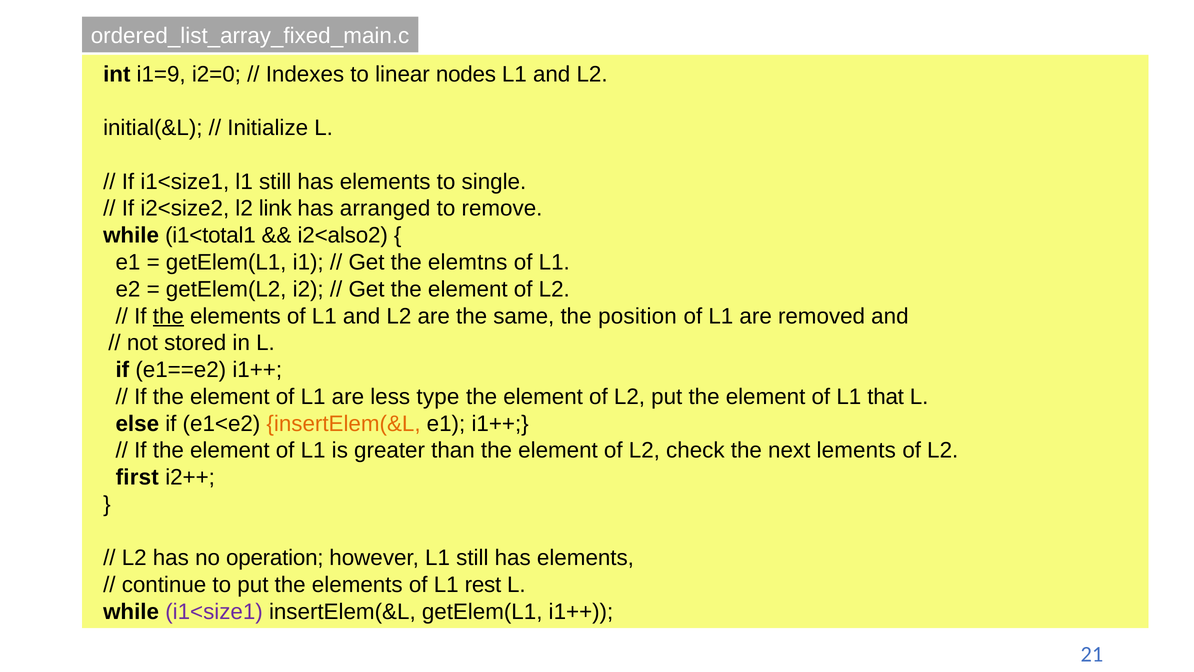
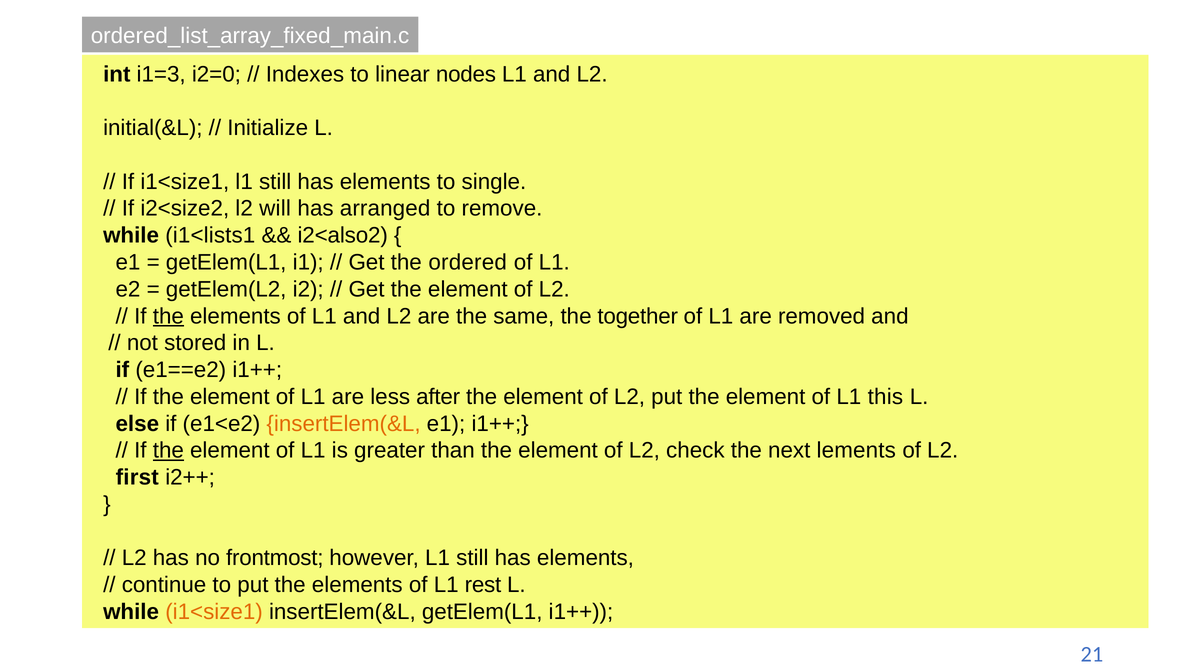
i1=9: i1=9 -> i1=3
link: link -> will
i1<total1: i1<total1 -> i1<lists1
elemtns: elemtns -> ordered
position: position -> together
type: type -> after
that: that -> this
the at (168, 450) underline: none -> present
operation: operation -> frontmost
i1<size1 at (214, 611) colour: purple -> orange
